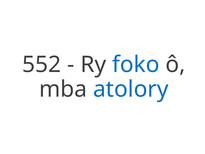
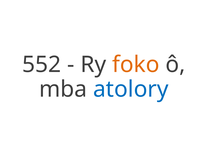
foko colour: blue -> orange
